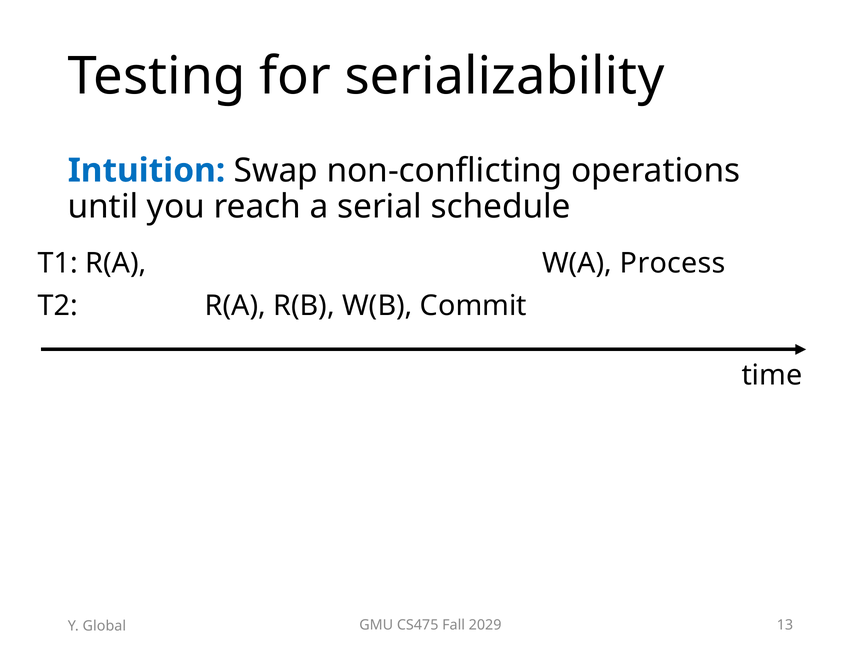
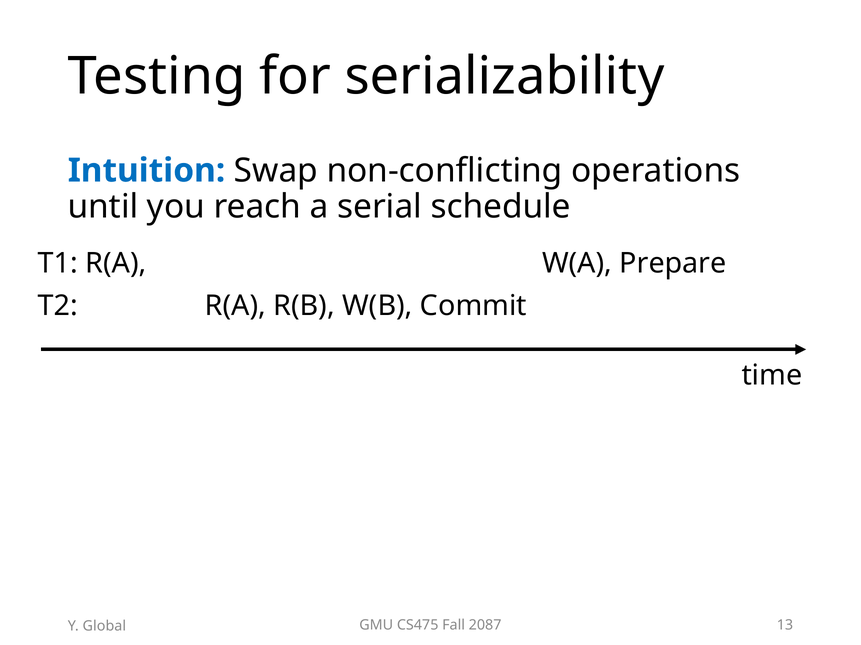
Process: Process -> Prepare
2029: 2029 -> 2087
